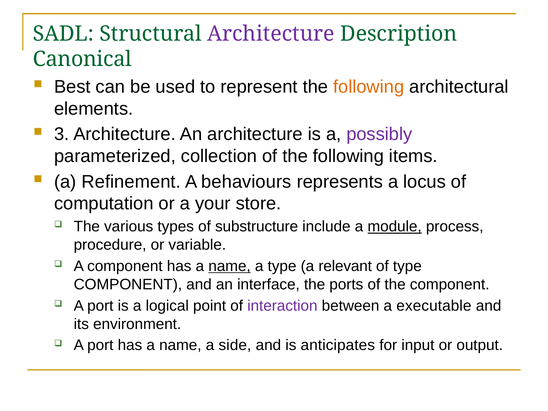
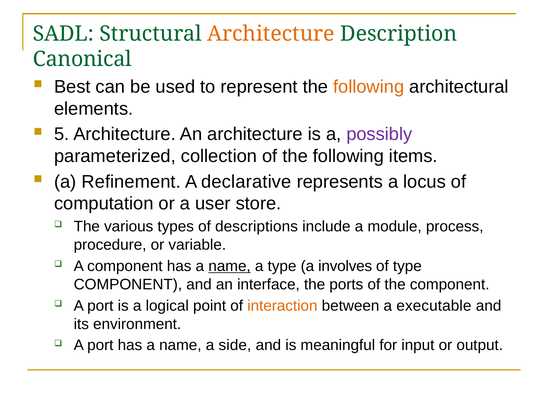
Architecture at (271, 34) colour: purple -> orange
3: 3 -> 5
behaviours: behaviours -> declarative
your: your -> user
substructure: substructure -> descriptions
module underline: present -> none
relevant: relevant -> involves
interaction colour: purple -> orange
anticipates: anticipates -> meaningful
